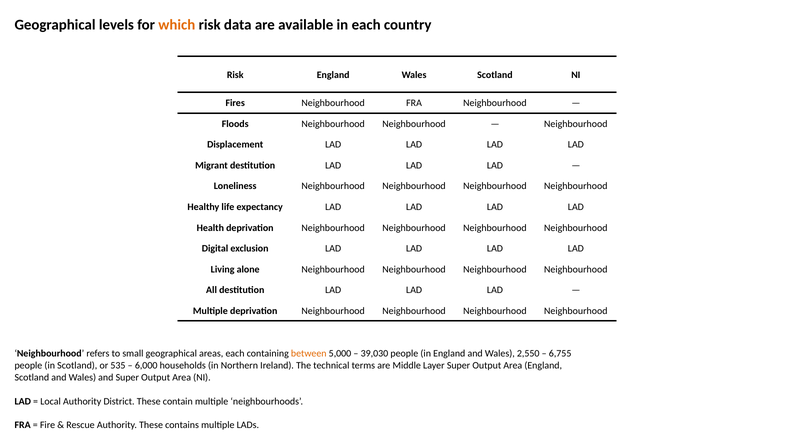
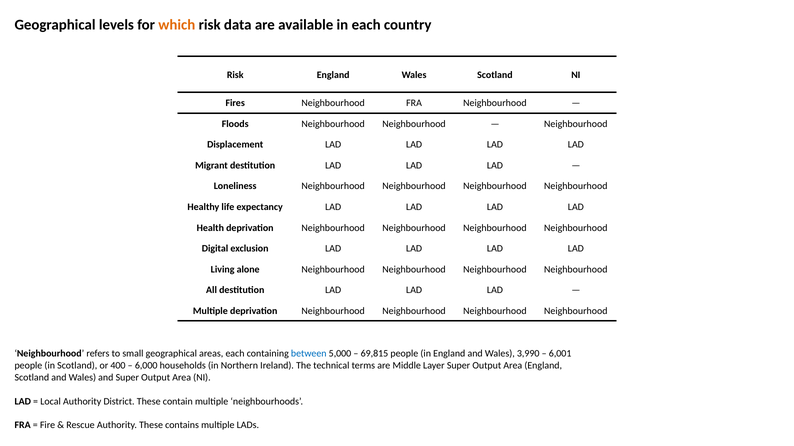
between colour: orange -> blue
39,030: 39,030 -> 69,815
2,550: 2,550 -> 3,990
6,755: 6,755 -> 6,001
535: 535 -> 400
